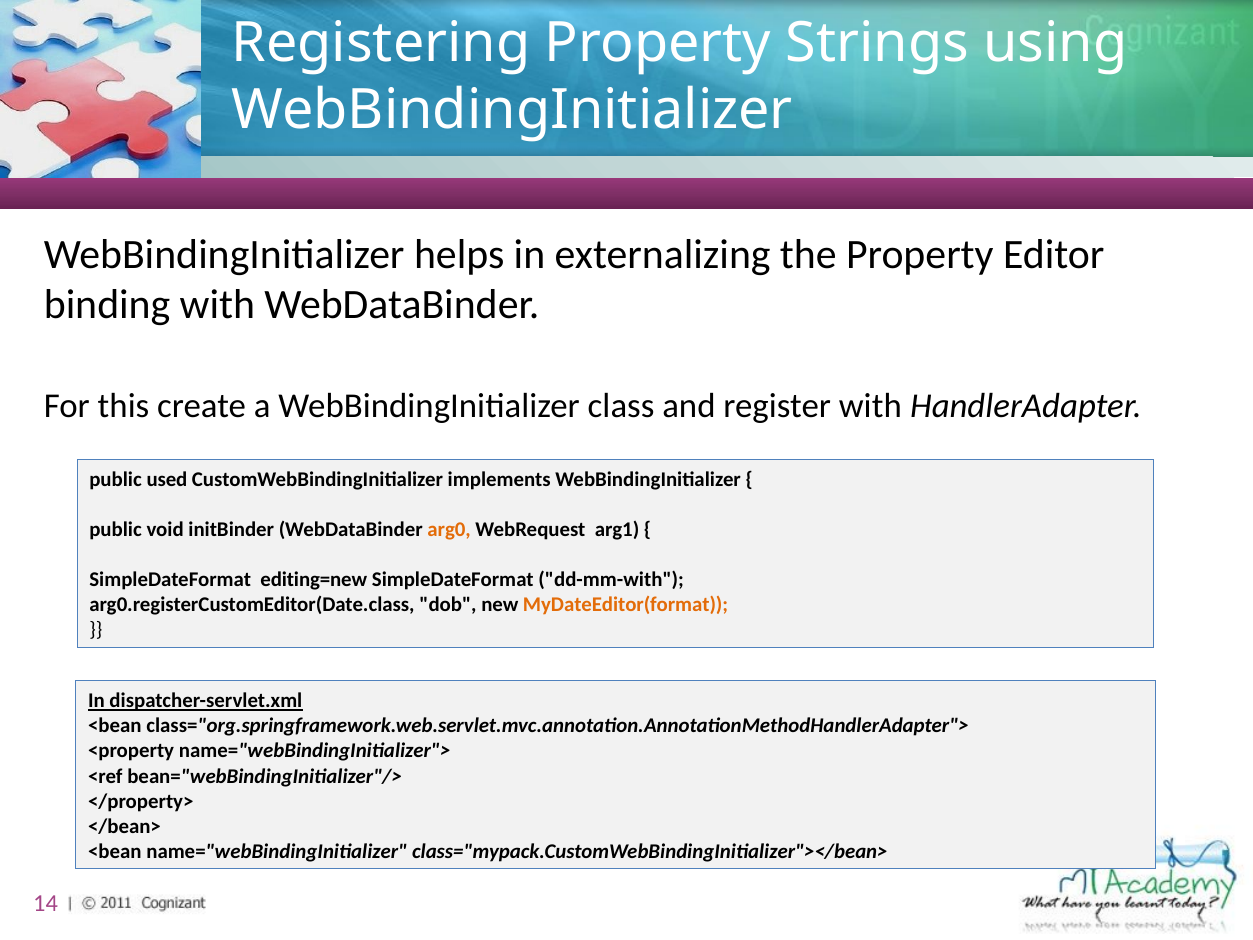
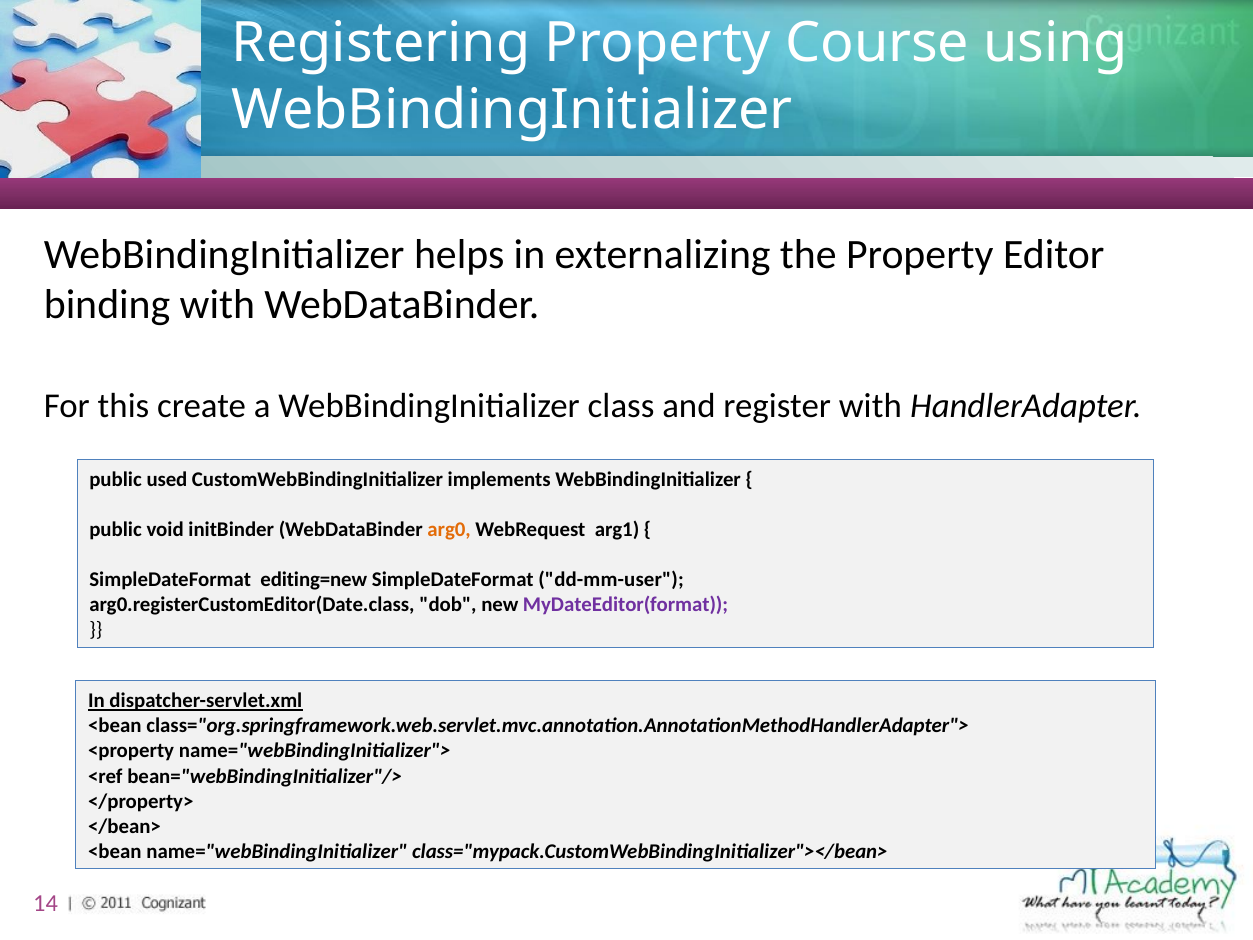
Strings: Strings -> Course
dd-mm-with: dd-mm-with -> dd-mm-user
MyDateEditor(format colour: orange -> purple
